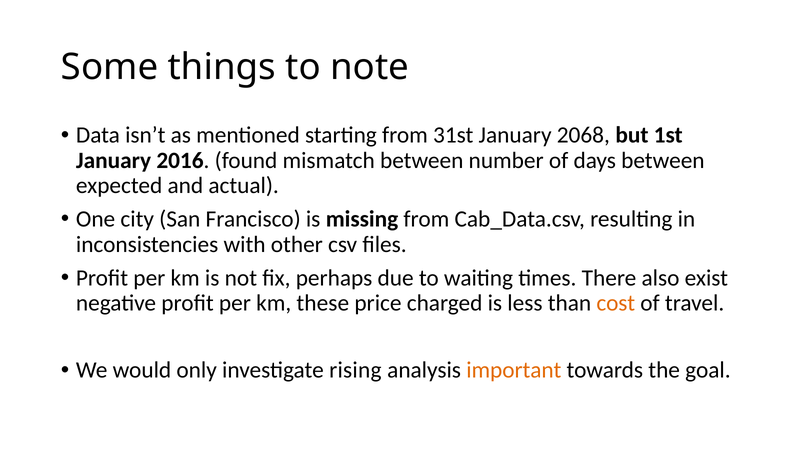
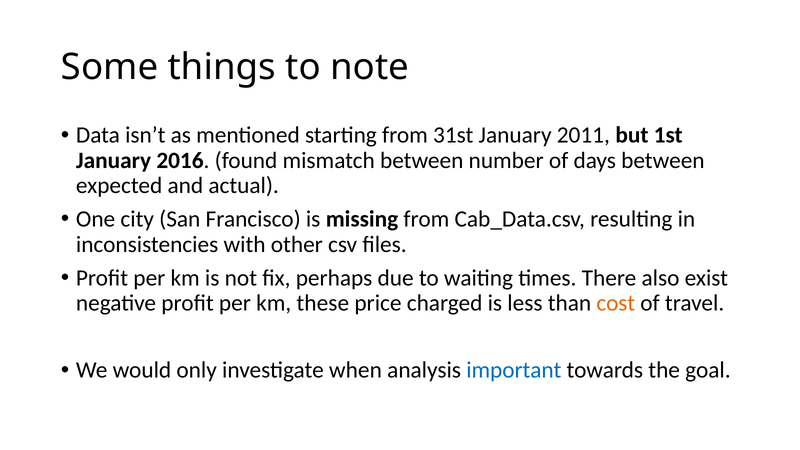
2068: 2068 -> 2011
rising: rising -> when
important colour: orange -> blue
